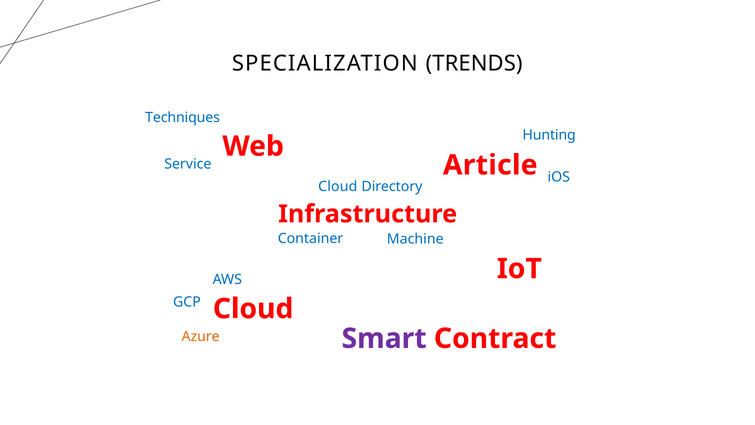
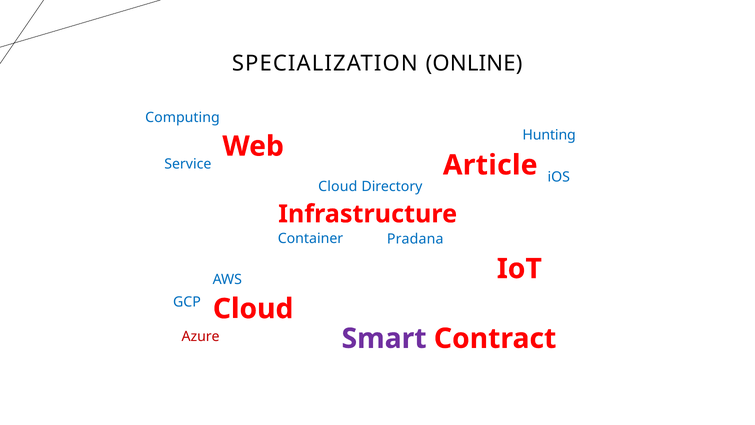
TRENDS: TRENDS -> ONLINE
Techniques: Techniques -> Computing
Machine: Machine -> Pradana
Azure colour: orange -> red
